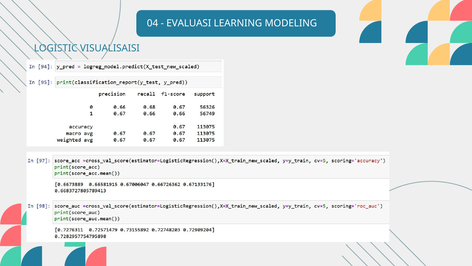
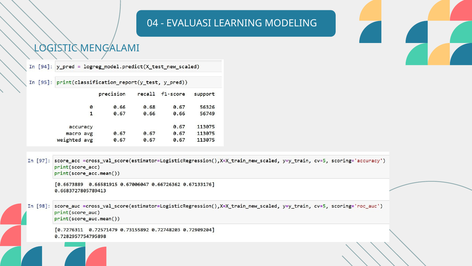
VISUALISAISI: VISUALISAISI -> MENGALAMI
